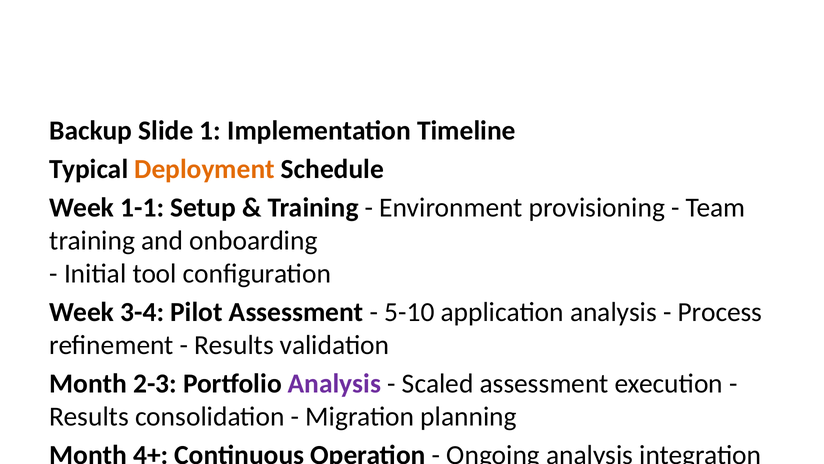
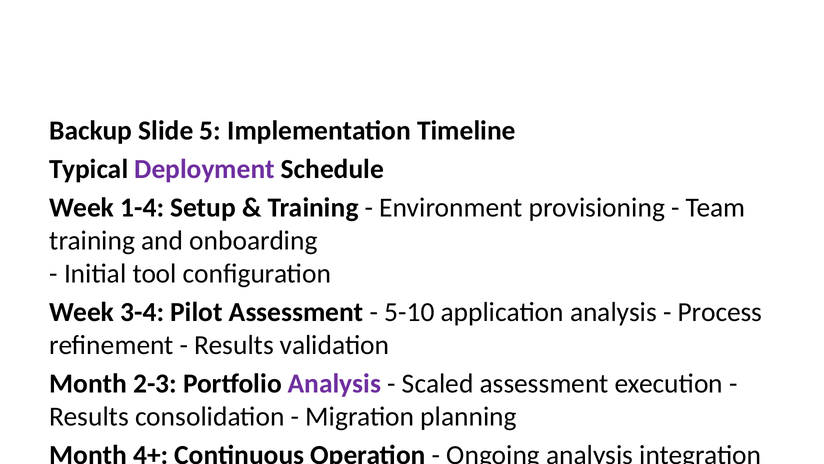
1: 1 -> 5
Deployment colour: orange -> purple
1-1: 1-1 -> 1-4
